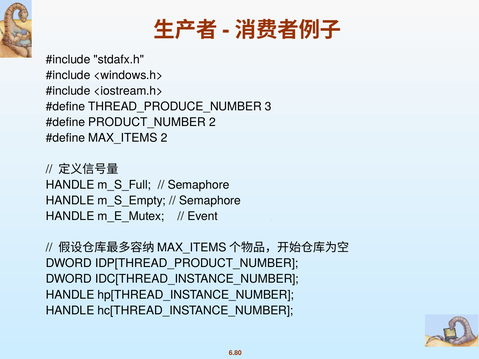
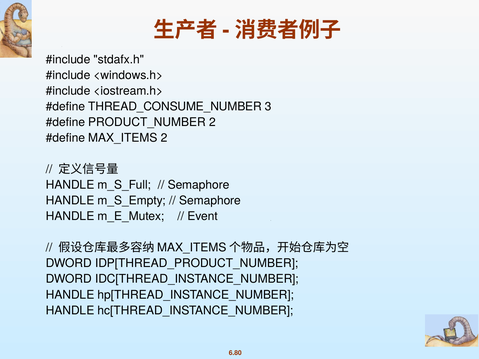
THREAD_PRODUCE_NUMBER: THREAD_PRODUCE_NUMBER -> THREAD_CONSUME_NUMBER
